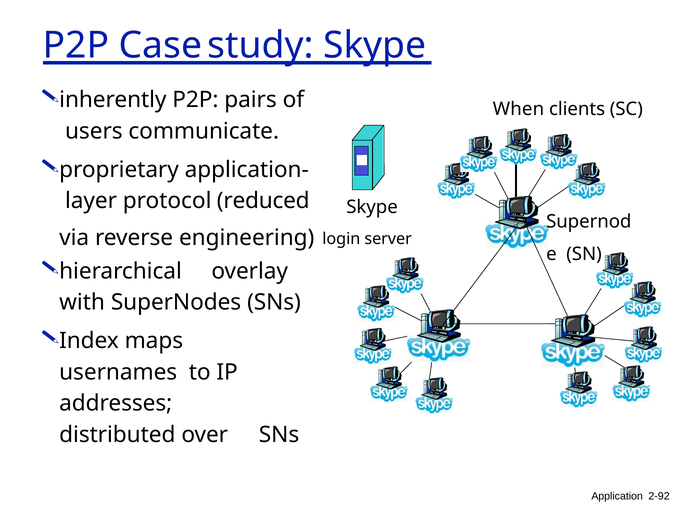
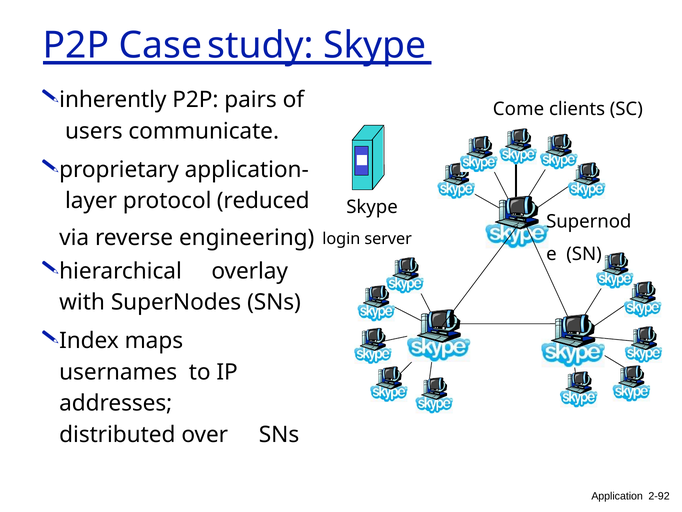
When: When -> Come
